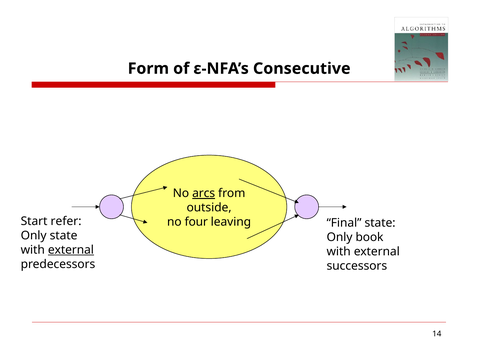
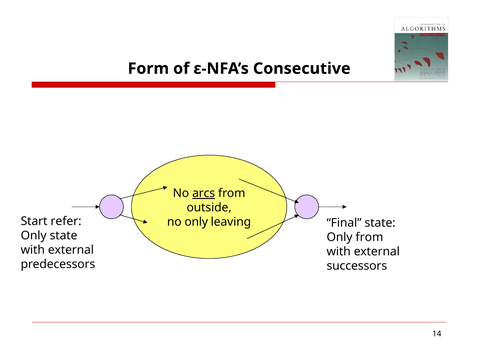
no four: four -> only
Only book: book -> from
external at (71, 250) underline: present -> none
